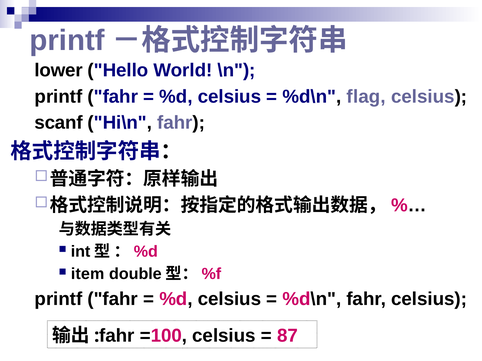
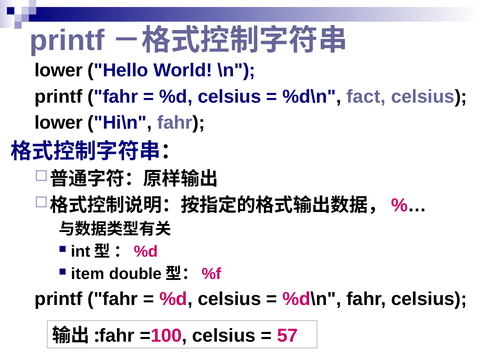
flag: flag -> fact
scanf at (59, 123): scanf -> lower
87: 87 -> 57
